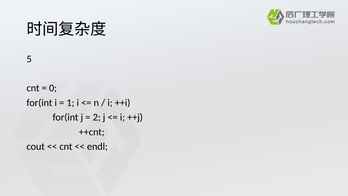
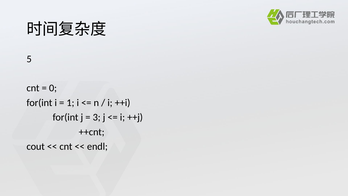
2: 2 -> 3
